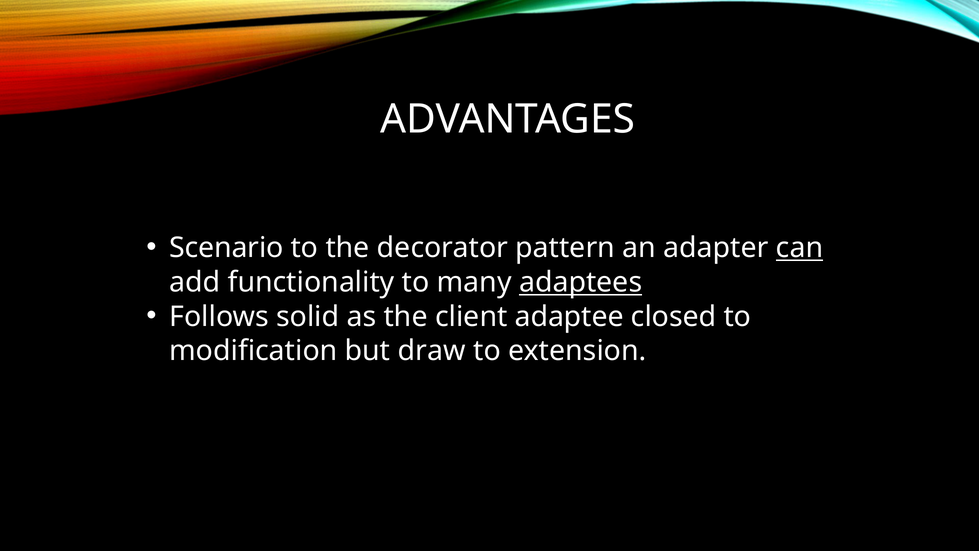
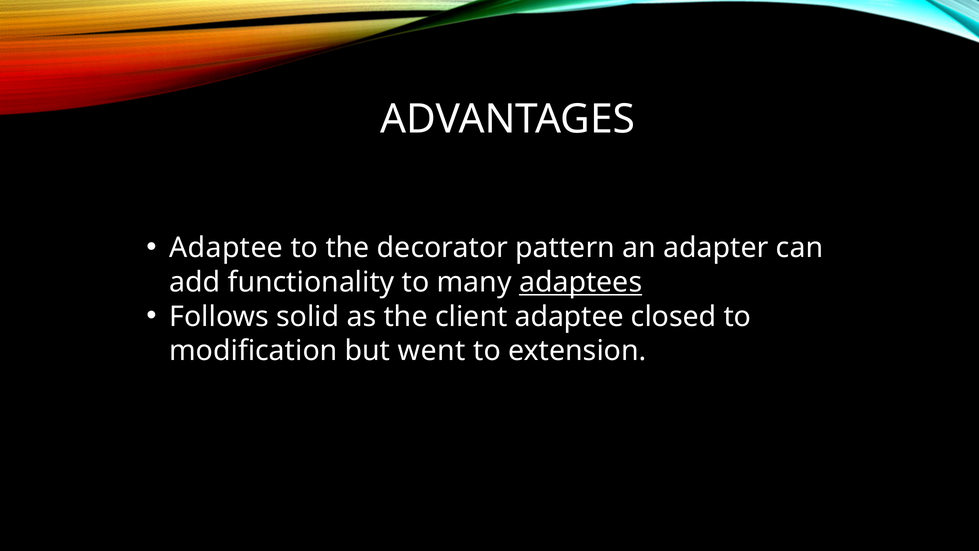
Scenario at (226, 248): Scenario -> Adaptee
can underline: present -> none
draw: draw -> went
